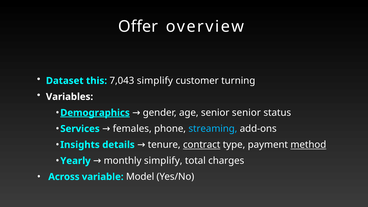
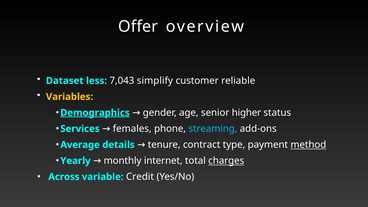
this: this -> less
turning: turning -> reliable
Variables colour: white -> yellow
senior senior: senior -> higher
Insights: Insights -> Average
contract underline: present -> none
monthly simplify: simplify -> internet
charges underline: none -> present
Model: Model -> Credit
